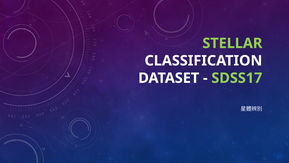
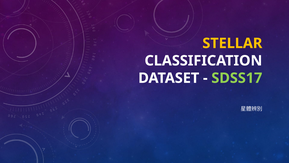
STELLAR colour: light green -> yellow
